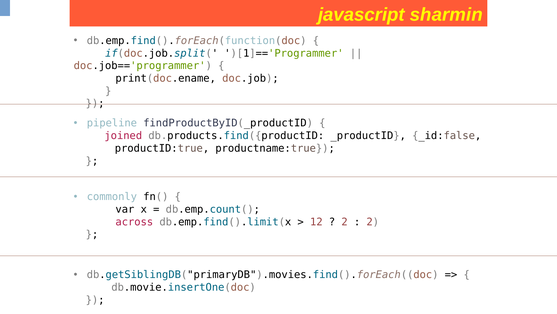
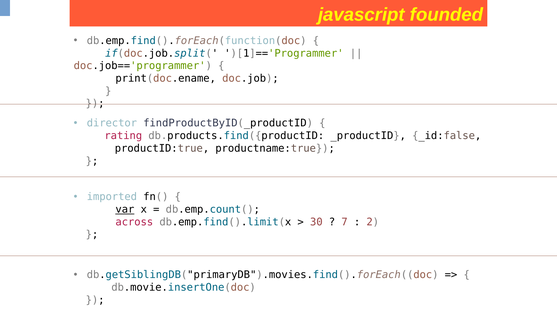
sharmin: sharmin -> founded
pipeline: pipeline -> director
joined: joined -> rating
commonly: commonly -> imported
var underline: none -> present
12: 12 -> 30
2 at (345, 221): 2 -> 7
